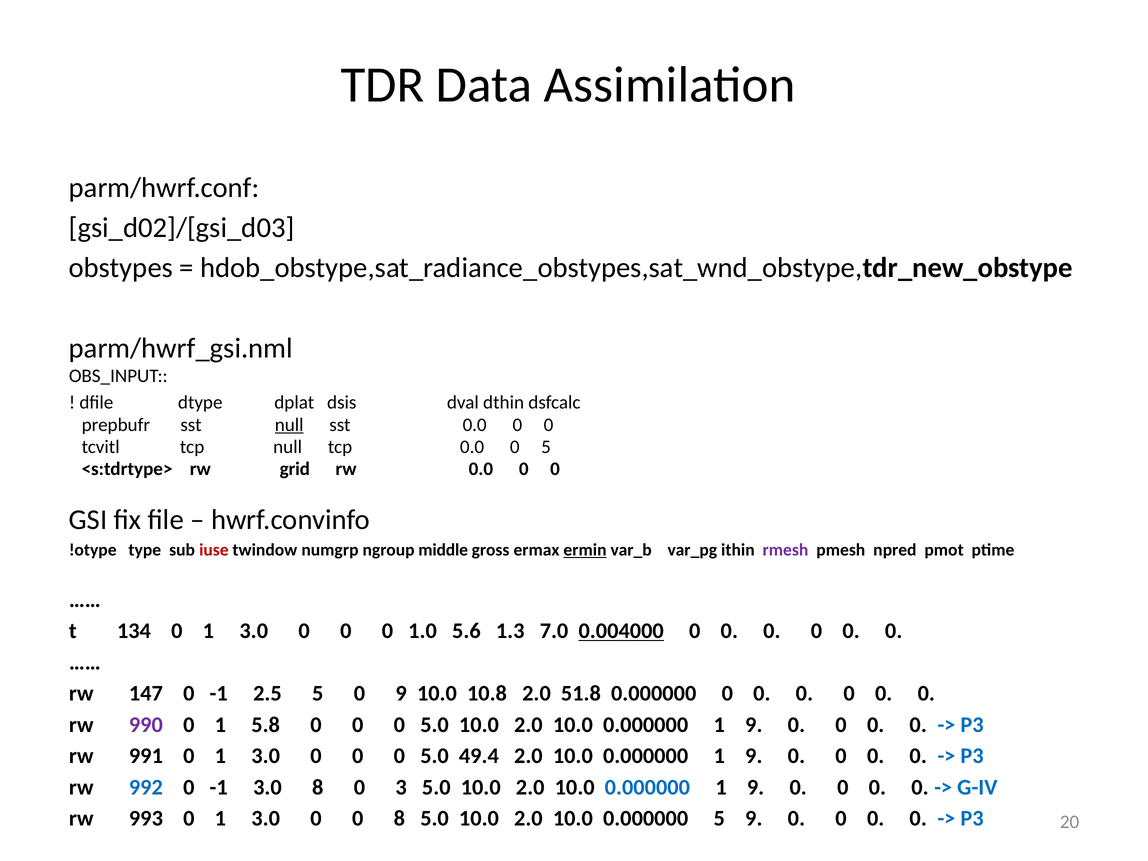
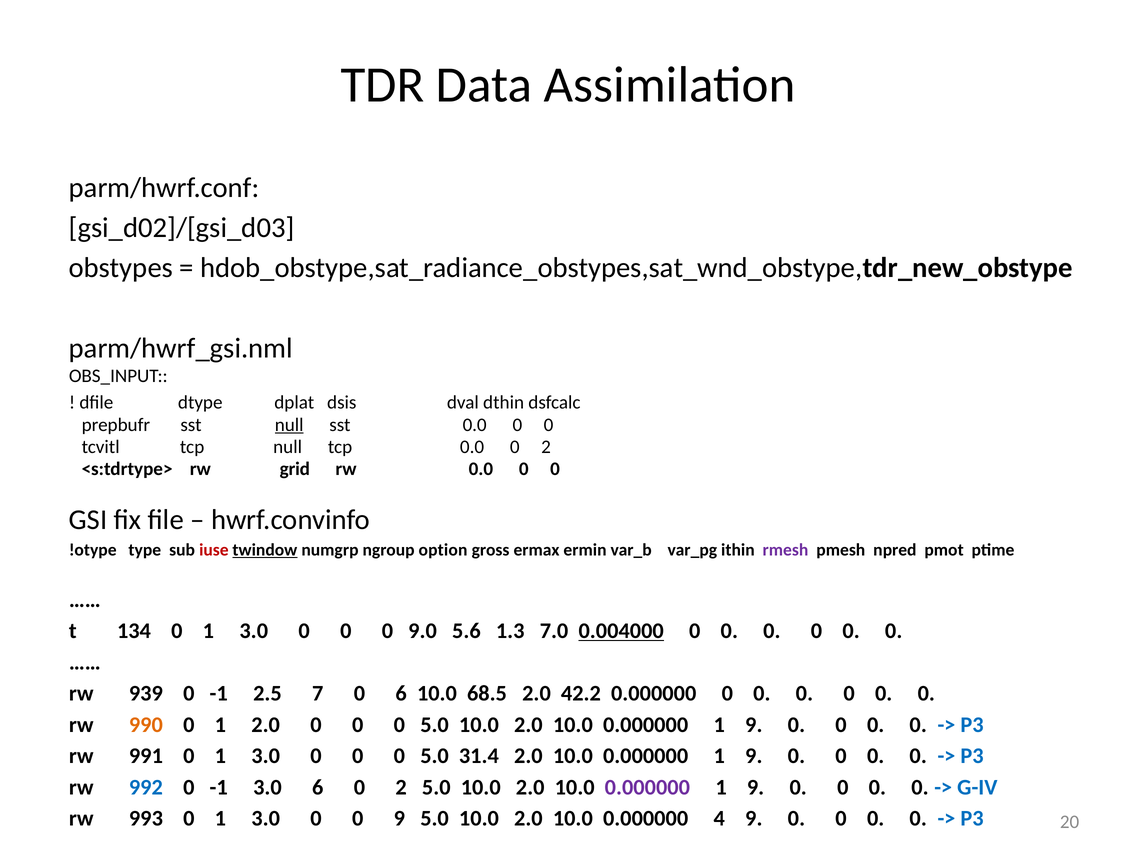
0.0 0 5: 5 -> 2
twindow underline: none -> present
middle: middle -> option
ermin underline: present -> none
1.0: 1.0 -> 9.0
147: 147 -> 939
2.5 5: 5 -> 7
0 9: 9 -> 6
10.8: 10.8 -> 68.5
51.8: 51.8 -> 42.2
990 colour: purple -> orange
1 5.8: 5.8 -> 2.0
49.4: 49.4 -> 31.4
3.0 8: 8 -> 6
3 at (401, 787): 3 -> 2
0.000000 at (647, 787) colour: blue -> purple
0 8: 8 -> 9
0.000000 5: 5 -> 4
